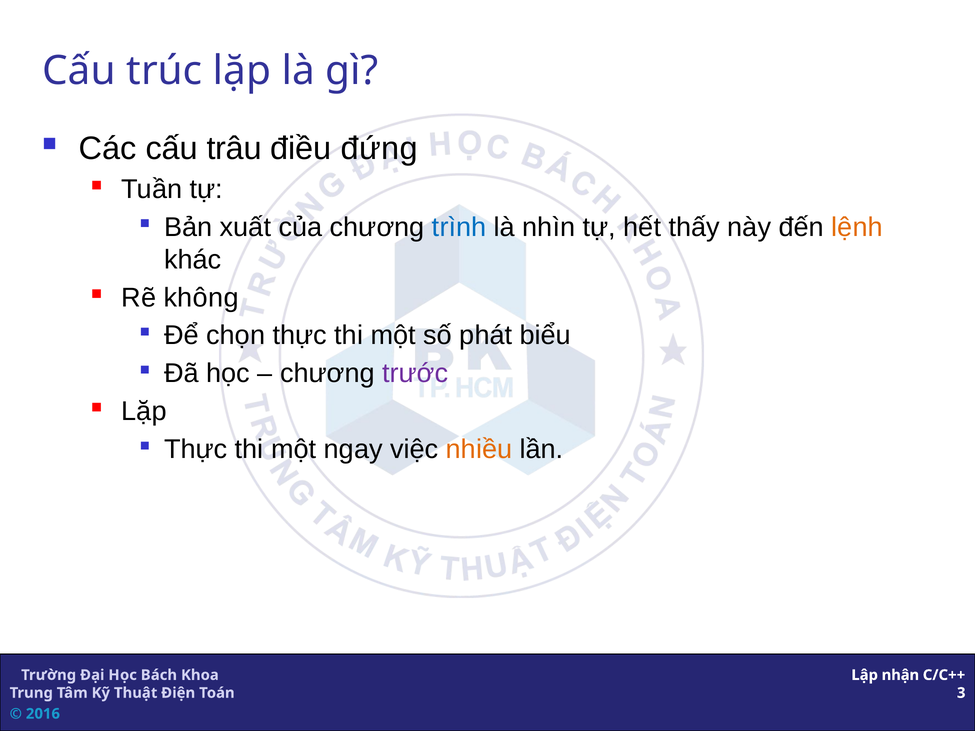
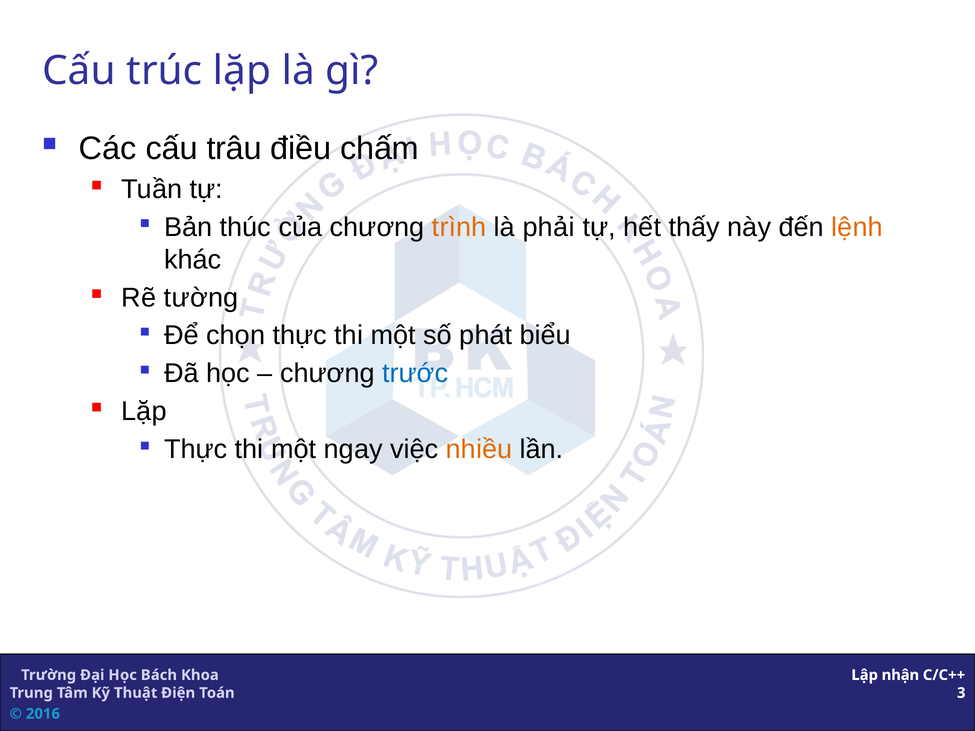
đứng: đứng -> chấm
xuất: xuất -> thúc
trình colour: blue -> orange
nhìn: nhìn -> phải
không: không -> tường
trước colour: purple -> blue
